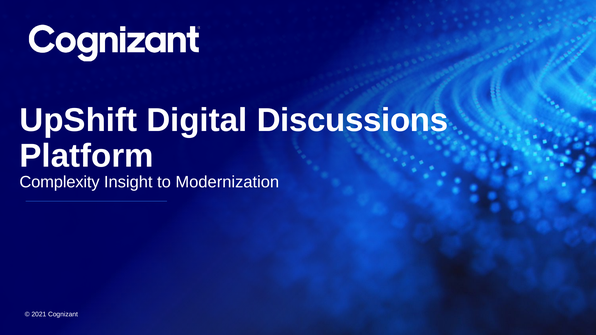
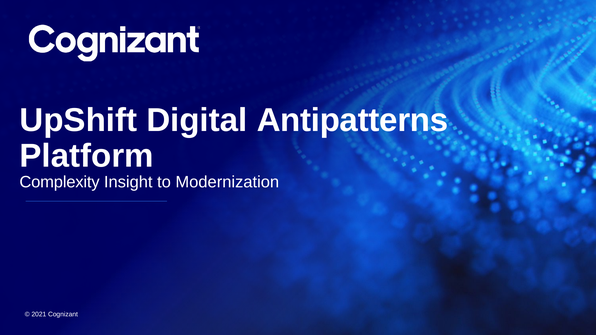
Discussions: Discussions -> Antipatterns
